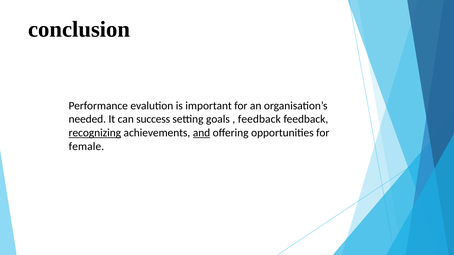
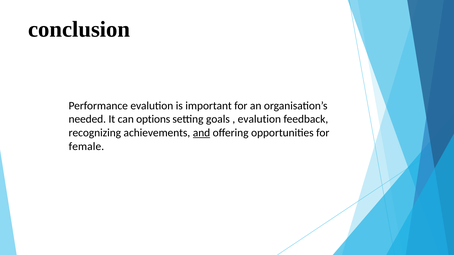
success: success -> options
feedback at (259, 119): feedback -> evalution
recognizing underline: present -> none
